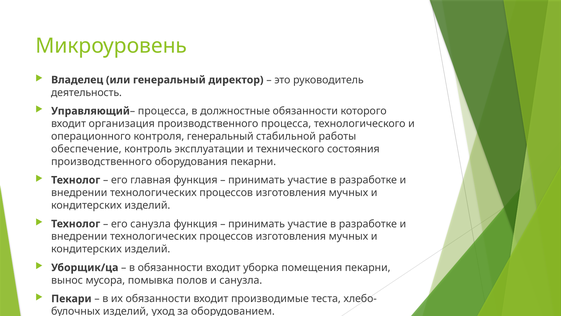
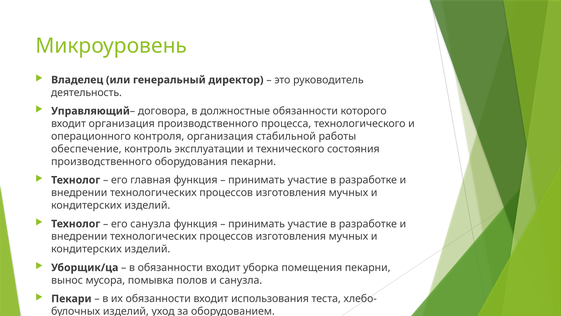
процесса at (163, 111): процесса -> договора
контроля генеральный: генеральный -> организация
производимые: производимые -> использования
